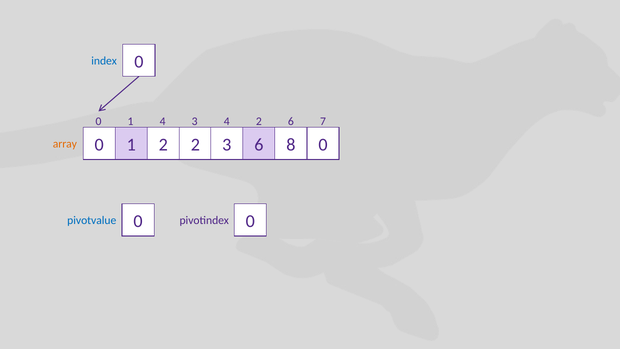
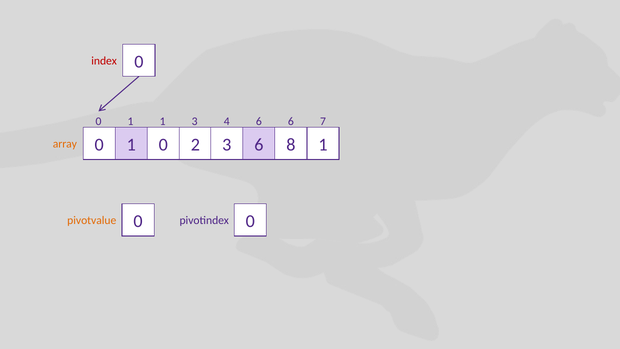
index colour: blue -> red
1 4: 4 -> 1
4 2: 2 -> 6
0 2: 2 -> 0
6 0: 0 -> 1
pivotvalue colour: blue -> orange
